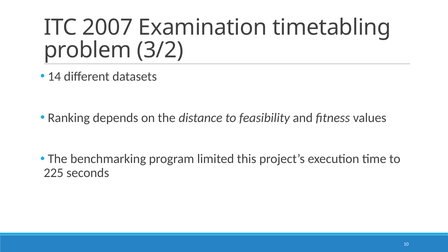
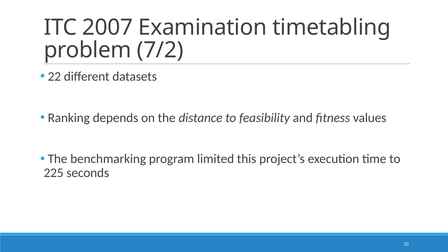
3/2: 3/2 -> 7/2
14: 14 -> 22
